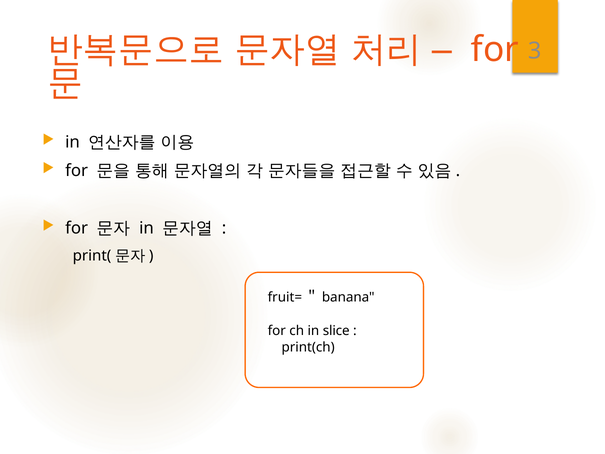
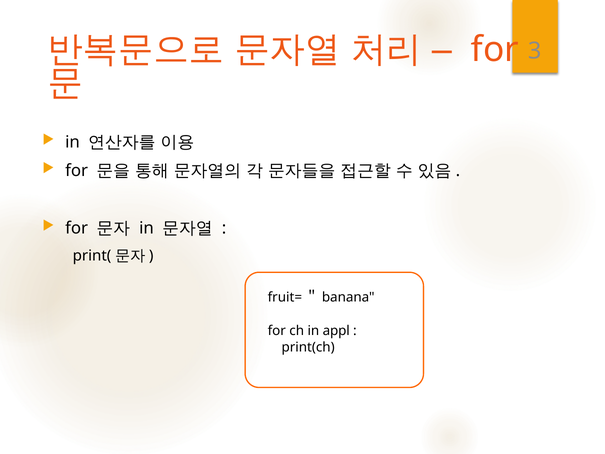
slice: slice -> appl
